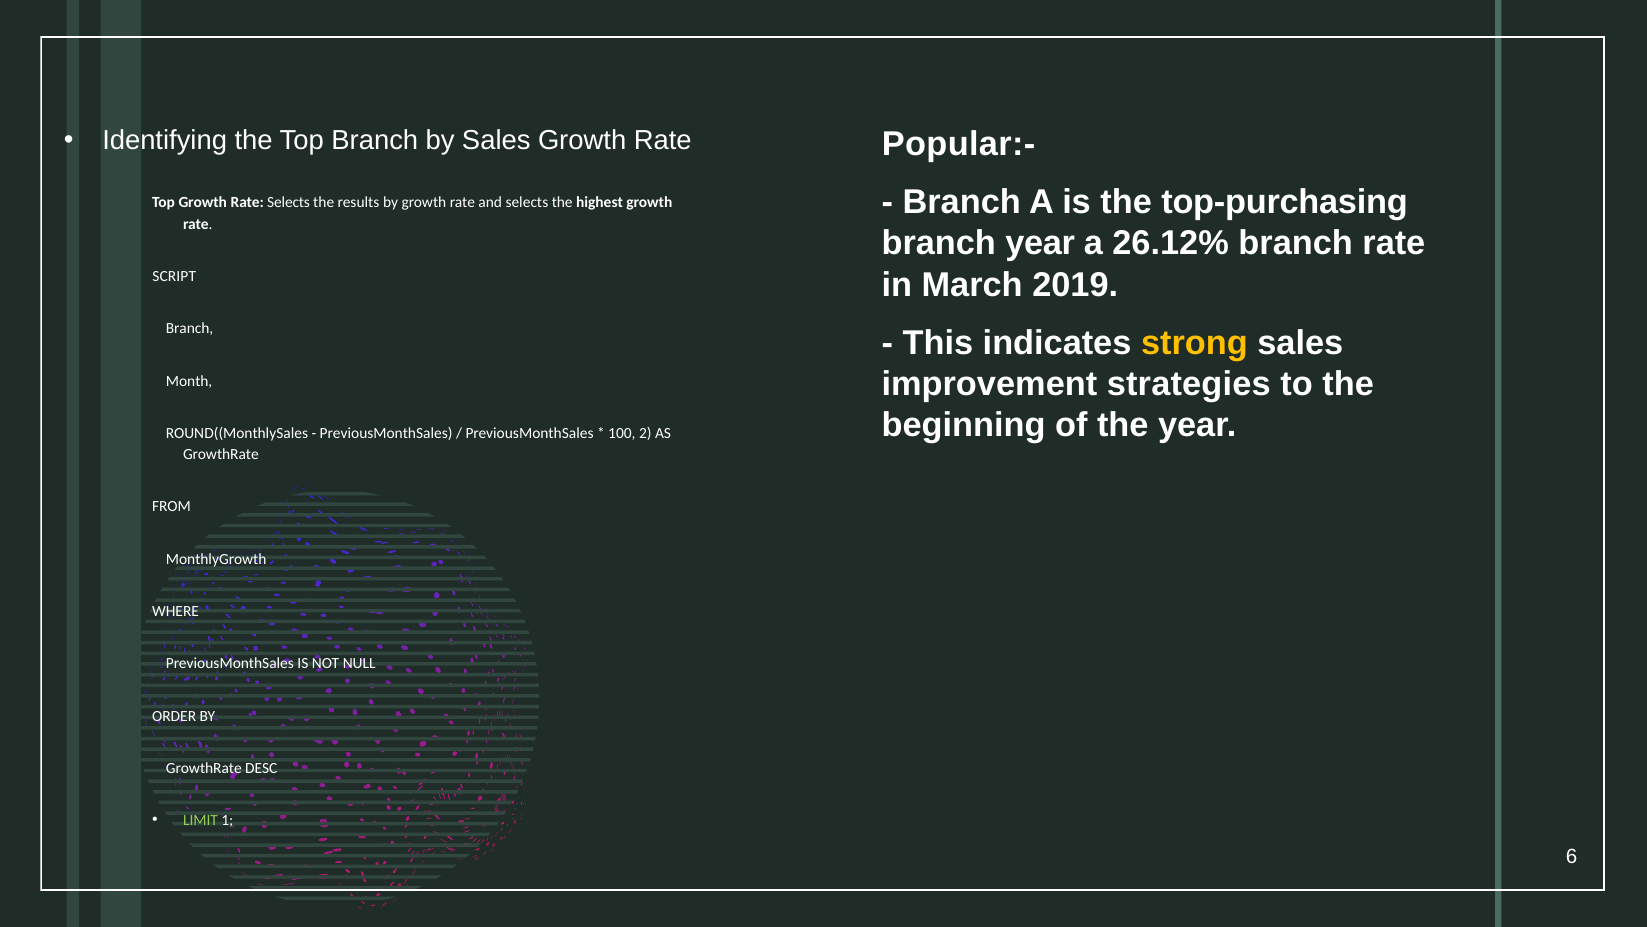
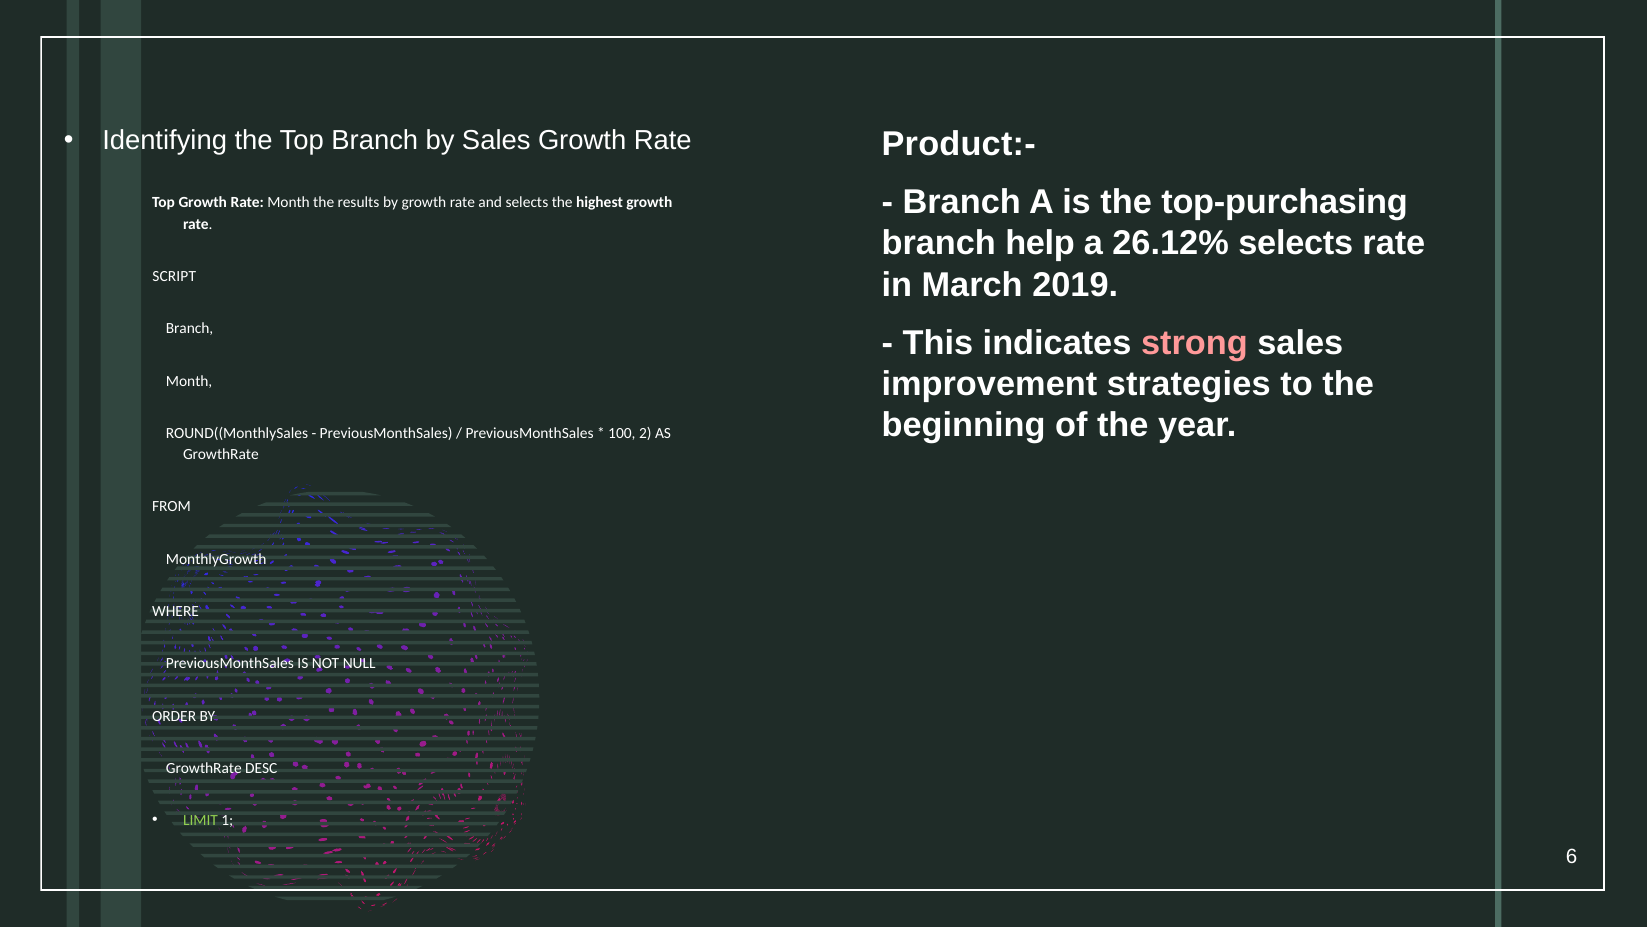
Popular:-: Popular:- -> Product:-
Rate Selects: Selects -> Month
branch year: year -> help
26.12% branch: branch -> selects
strong colour: yellow -> pink
